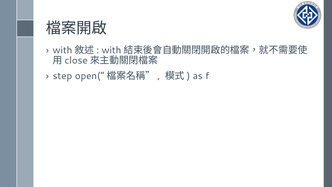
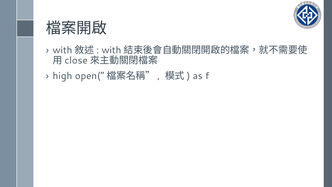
step: step -> high
